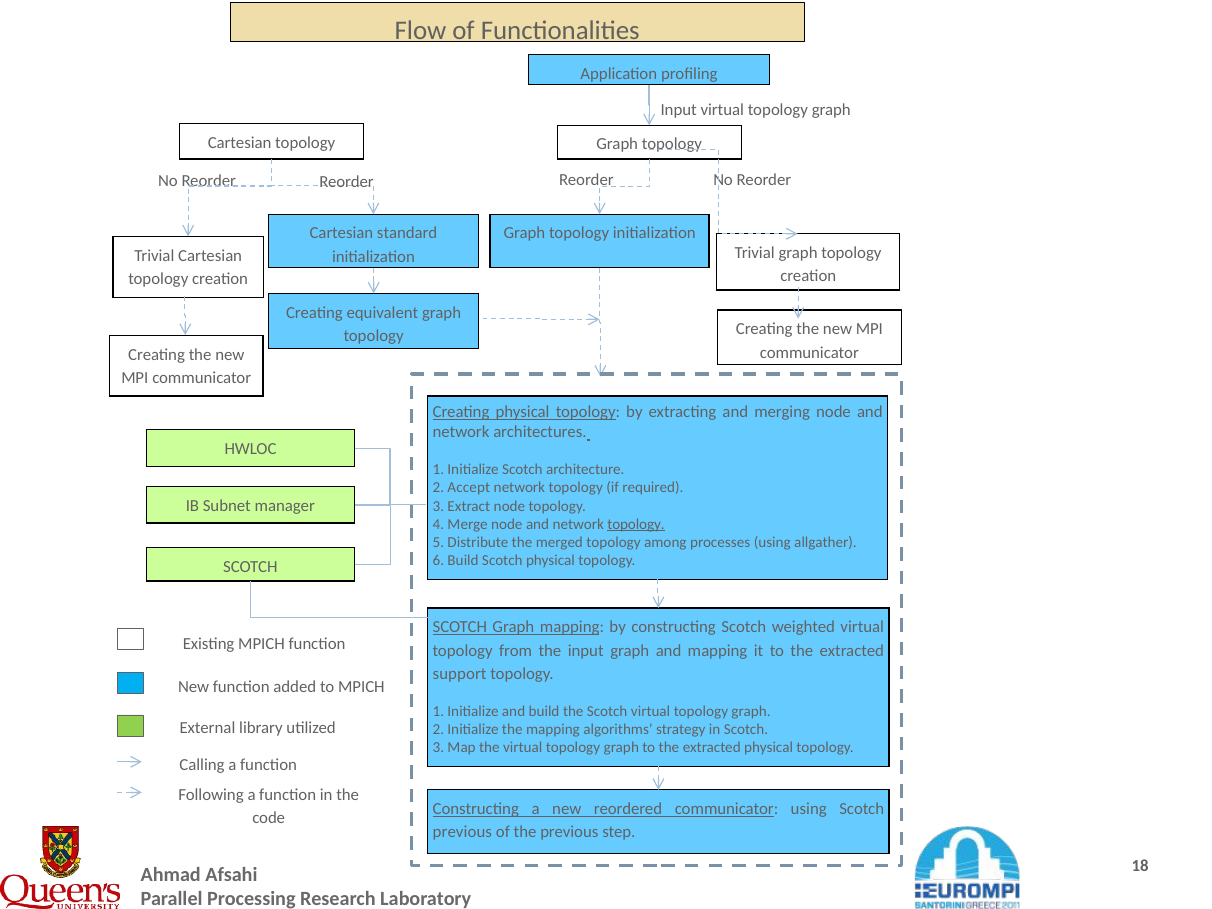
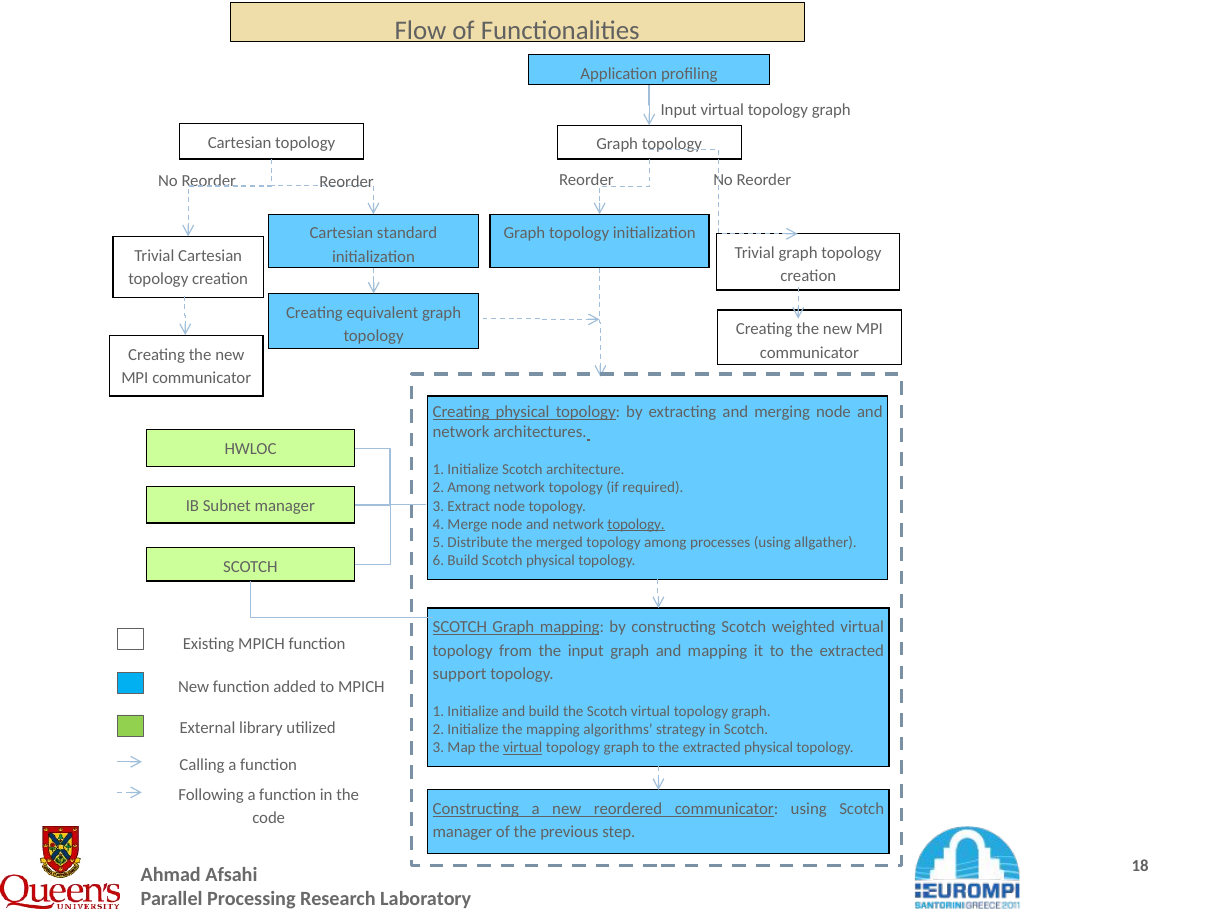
2 Accept: Accept -> Among
virtual at (523, 747) underline: none -> present
previous at (462, 832): previous -> manager
